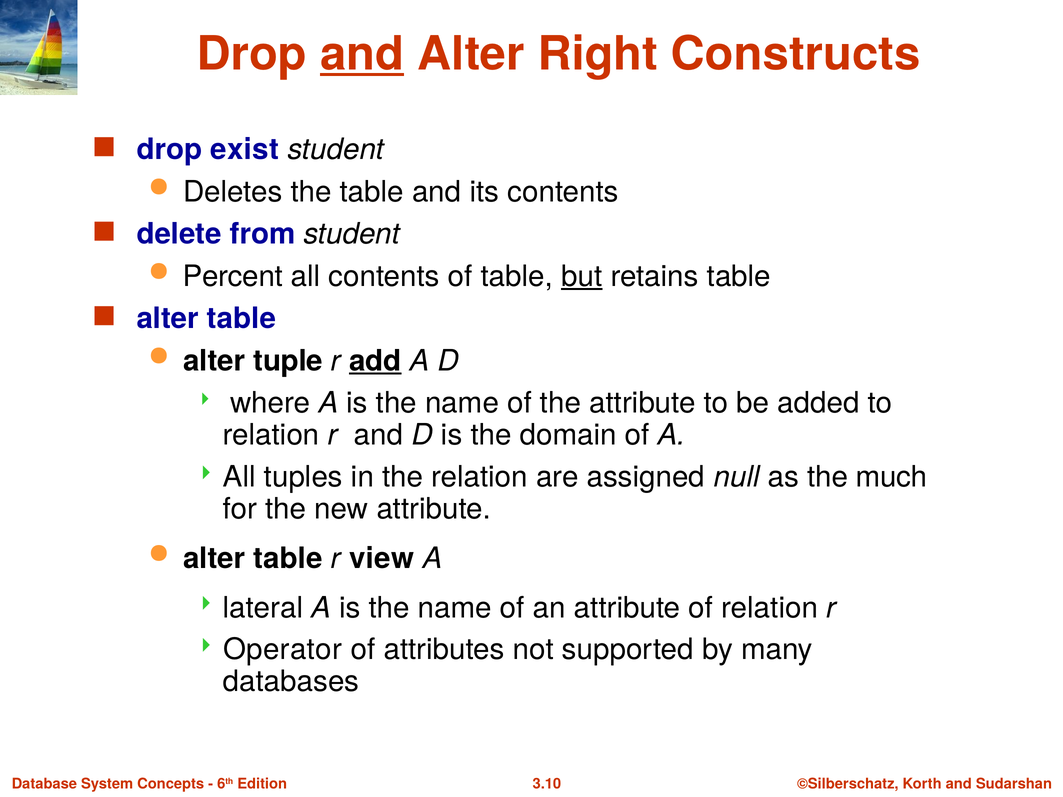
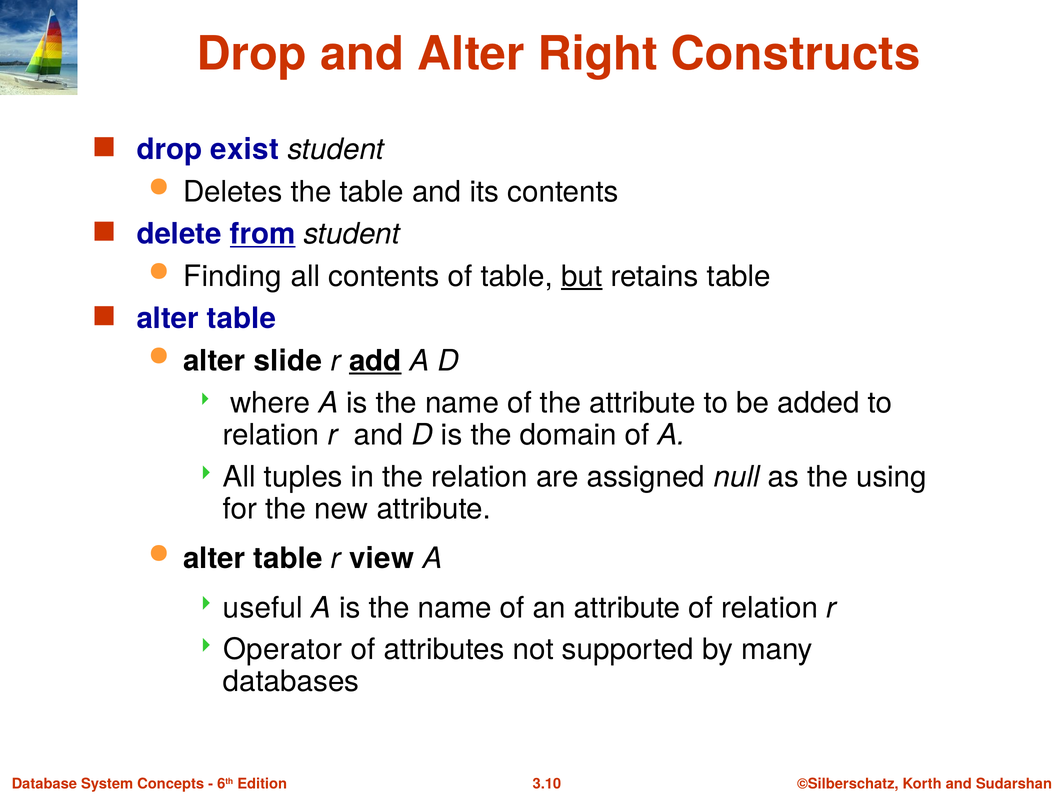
and at (362, 54) underline: present -> none
from underline: none -> present
Percent: Percent -> Finding
tuple: tuple -> slide
much: much -> using
lateral: lateral -> useful
